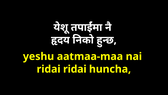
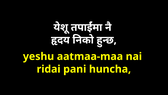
ridai ridai: ridai -> pani
